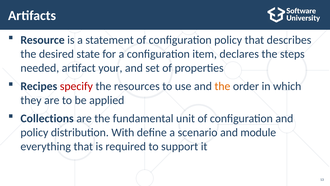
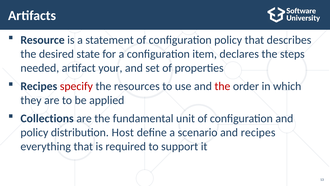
the at (222, 86) colour: orange -> red
With: With -> Host
and module: module -> recipes
